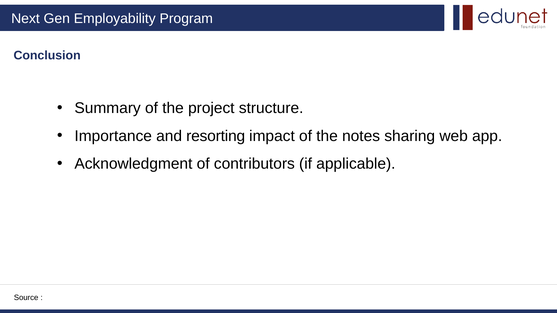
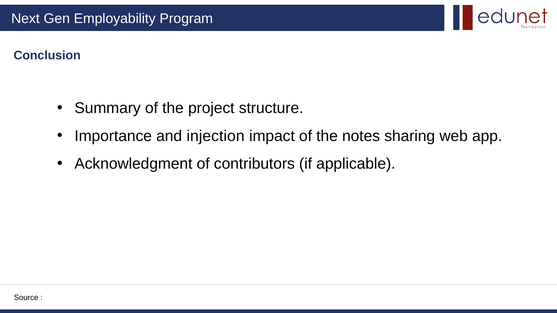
resorting: resorting -> injection
